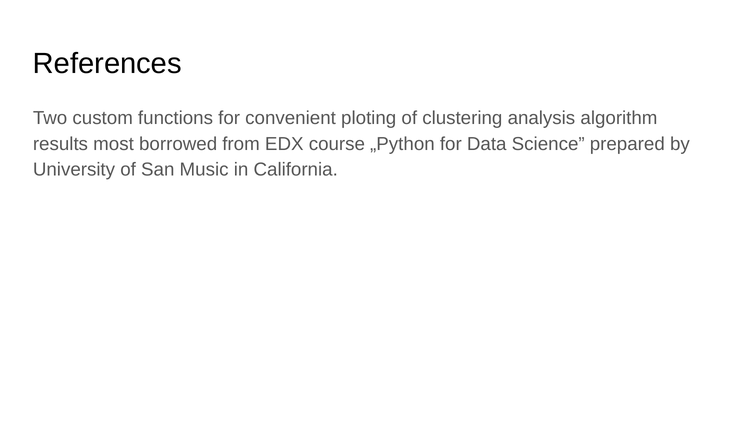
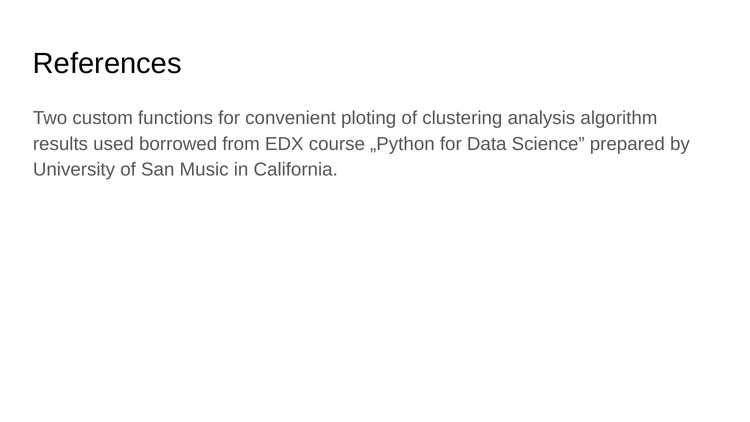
most: most -> used
